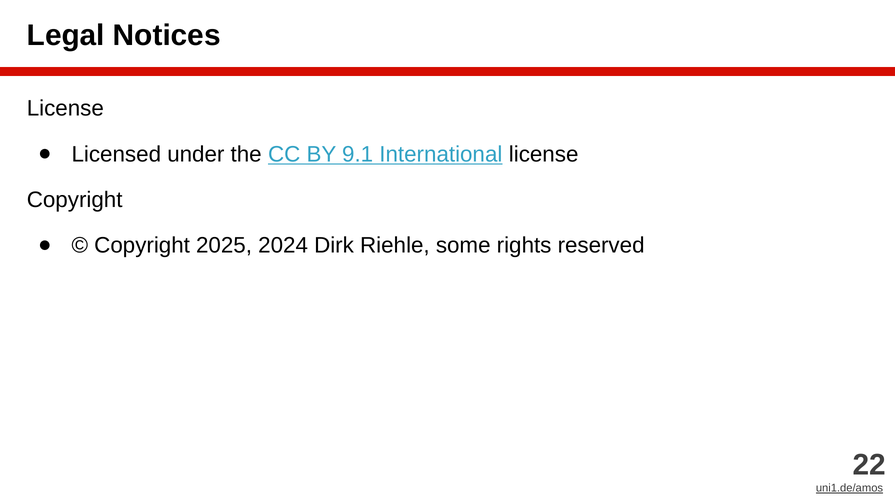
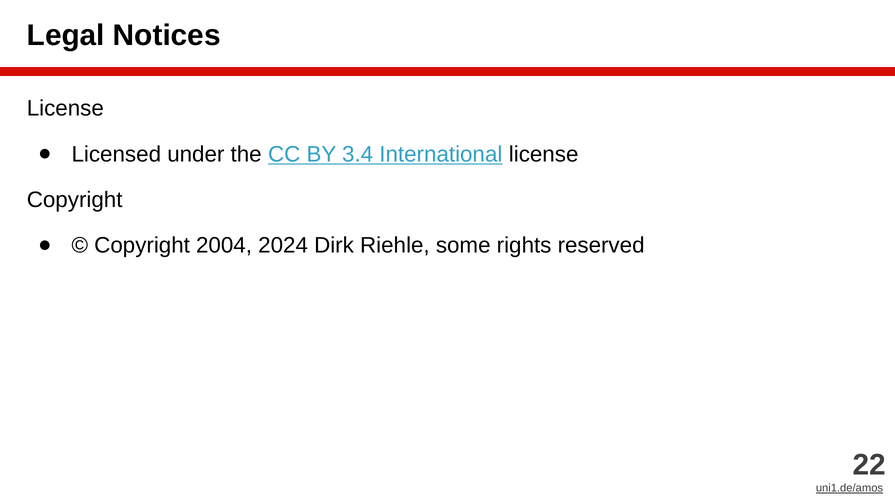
9.1: 9.1 -> 3.4
2025: 2025 -> 2004
